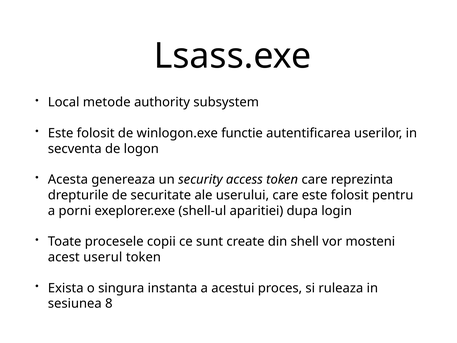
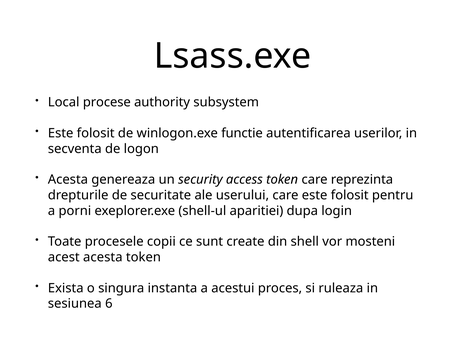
metode: metode -> procese
acest userul: userul -> acesta
8: 8 -> 6
